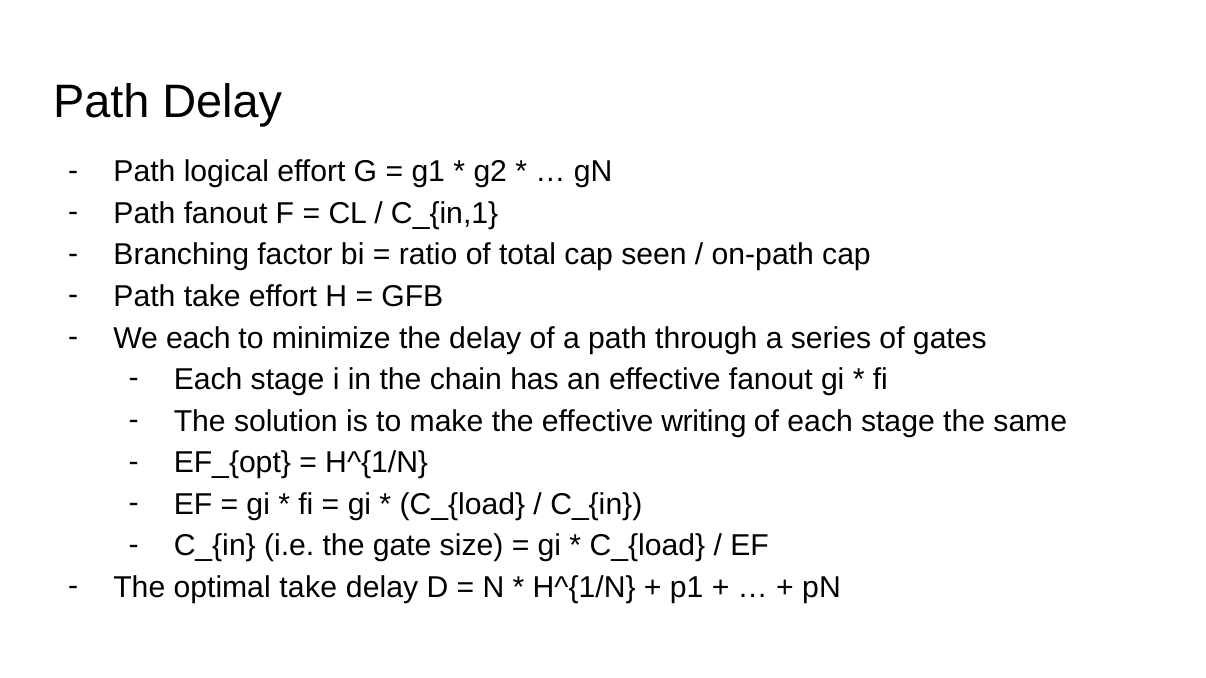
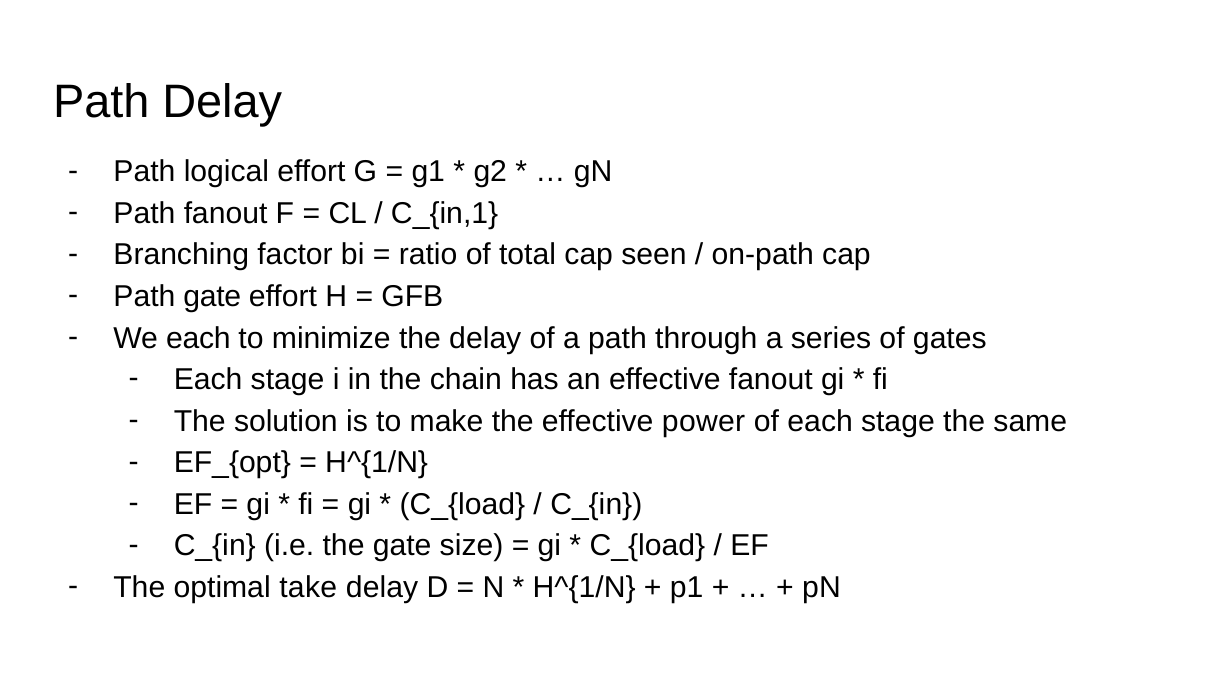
Path take: take -> gate
writing: writing -> power
